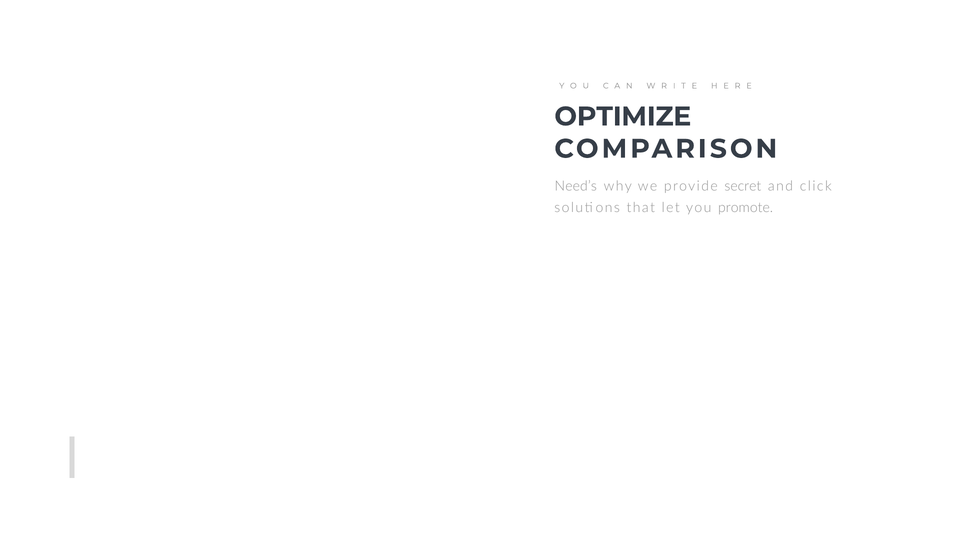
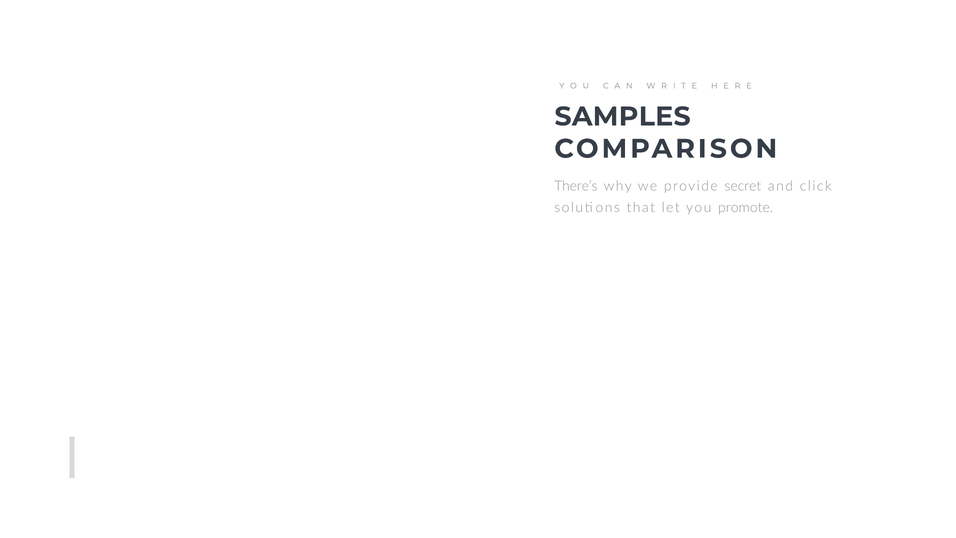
OPTIMIZE: OPTIMIZE -> SAMPLES
Need’s: Need’s -> There’s
